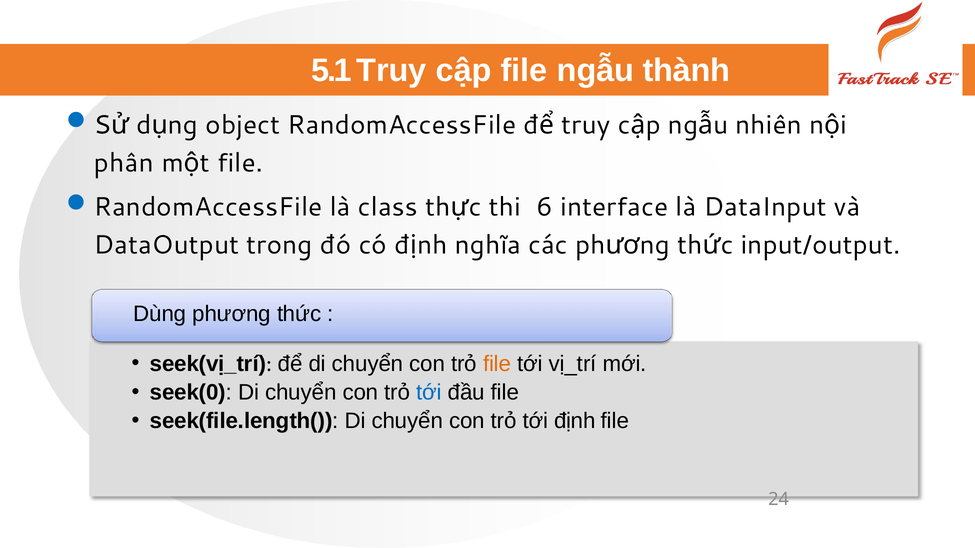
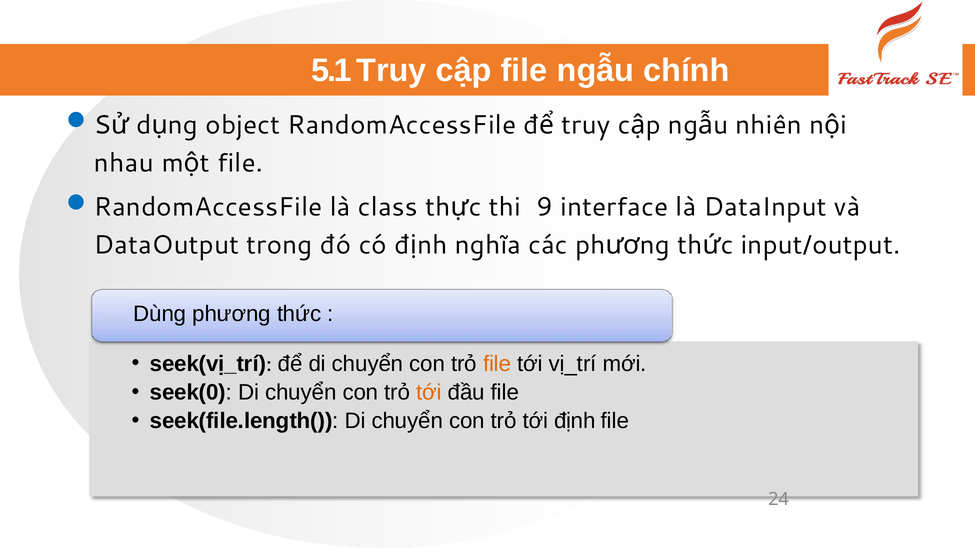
thành: thành -> chính
phân: phân -> nhau
6: 6 -> 9
tới at (429, 393) colour: blue -> orange
